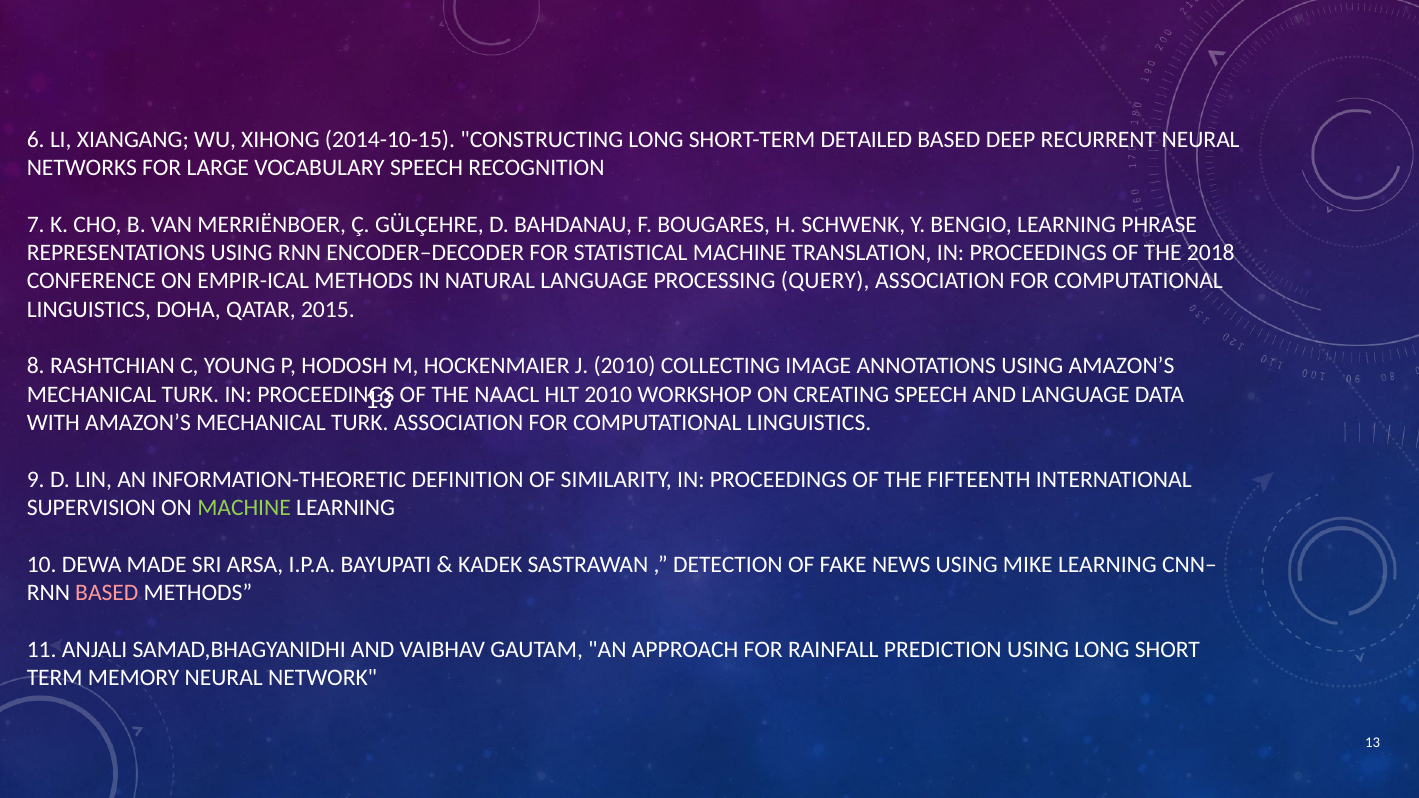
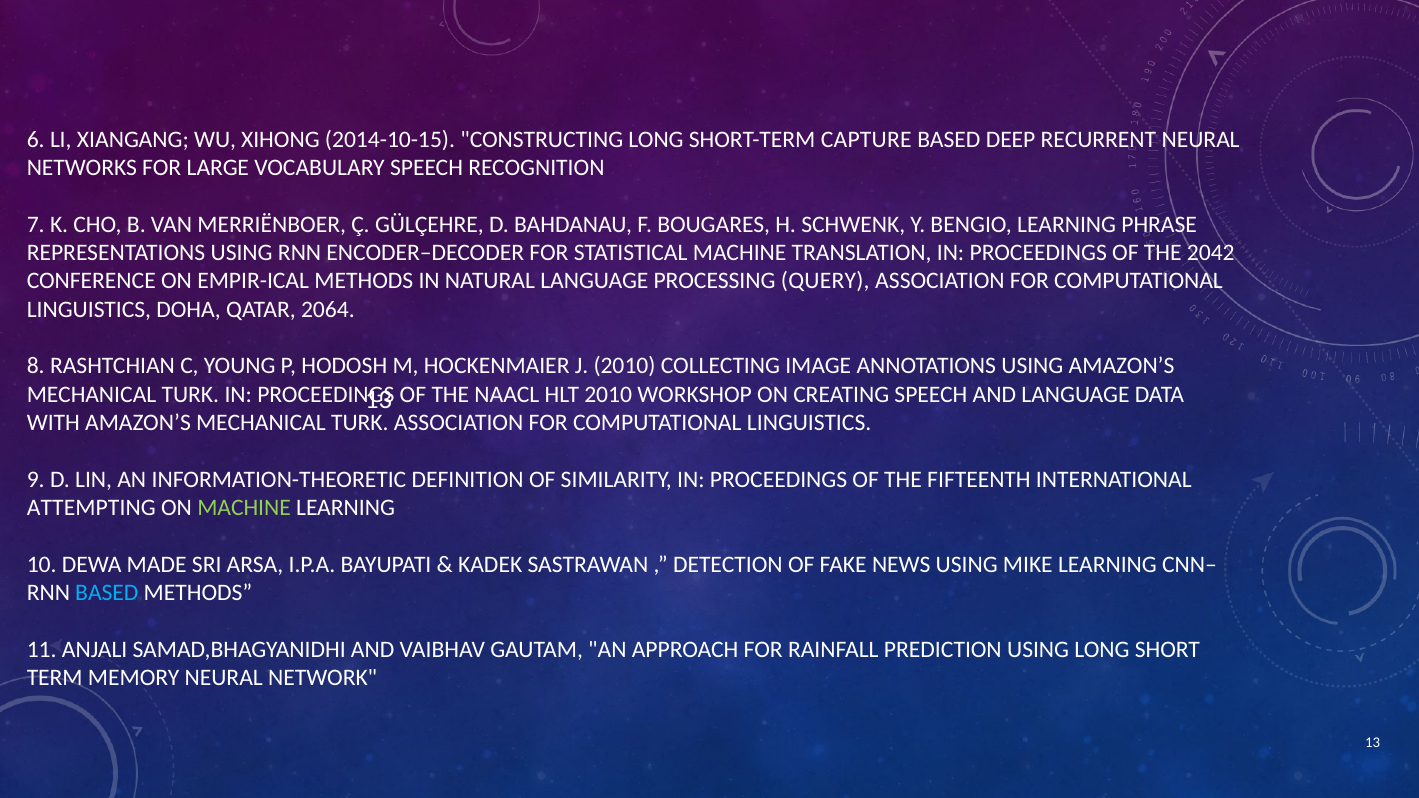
DETAILED: DETAILED -> CAPTURE
2018: 2018 -> 2042
2015: 2015 -> 2064
SUPERVISION: SUPERVISION -> ATTEMPTING
BASED at (107, 593) colour: pink -> light blue
